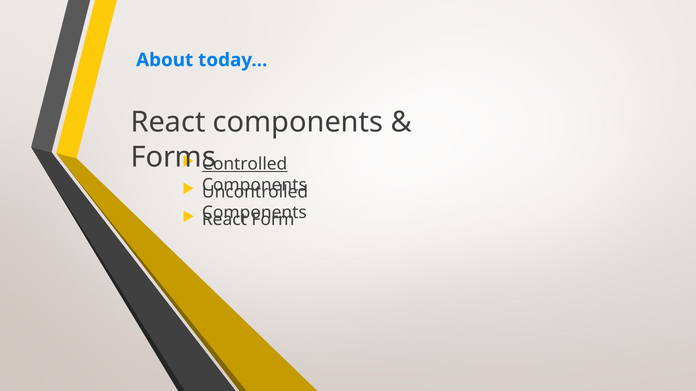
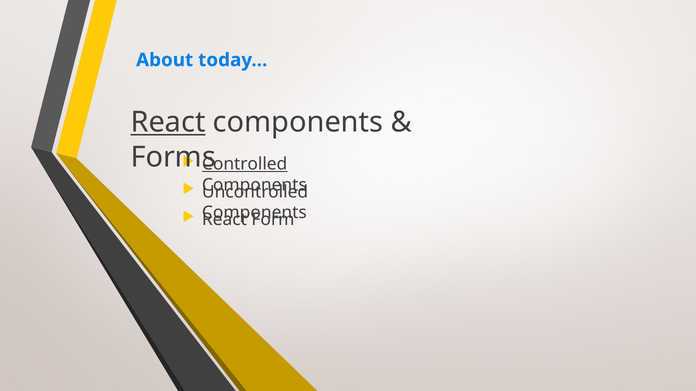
React at (168, 122) underline: none -> present
